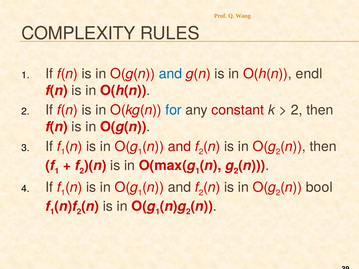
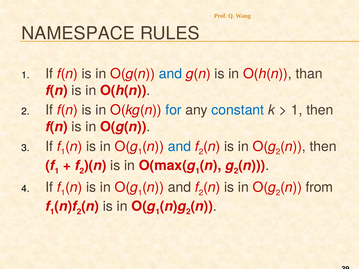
COMPLEXITY: COMPLEXITY -> NAMESPACE
endl: endl -> than
constant colour: red -> blue
2 at (297, 110): 2 -> 1
and at (179, 147) colour: red -> blue
bool: bool -> from
